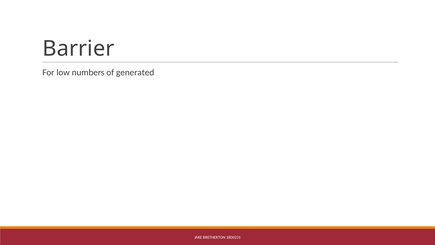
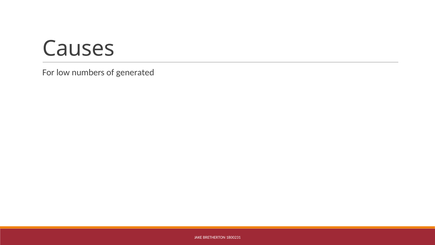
Barrier: Barrier -> Causes
